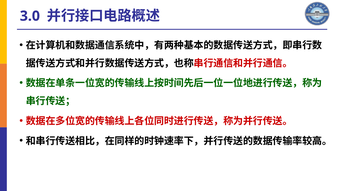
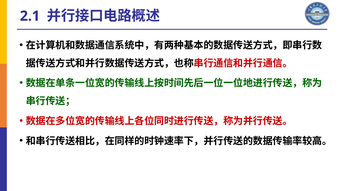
3.0: 3.0 -> 2.1
